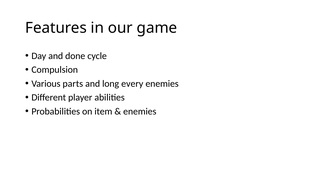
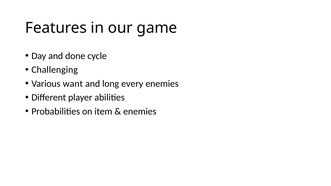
Compulsion: Compulsion -> Challenging
parts: parts -> want
